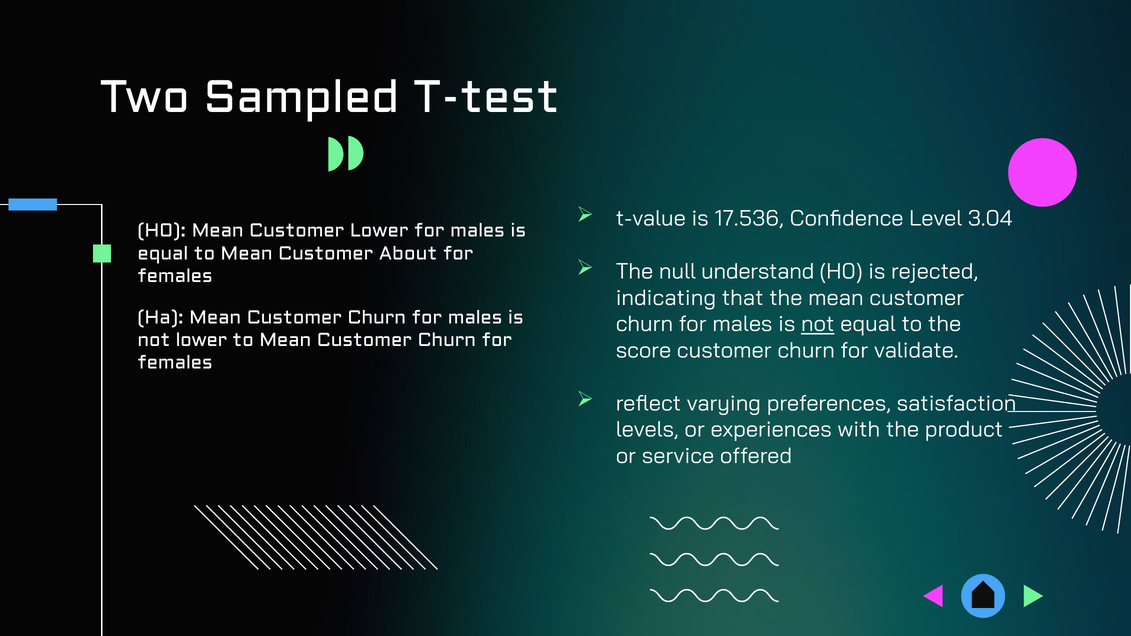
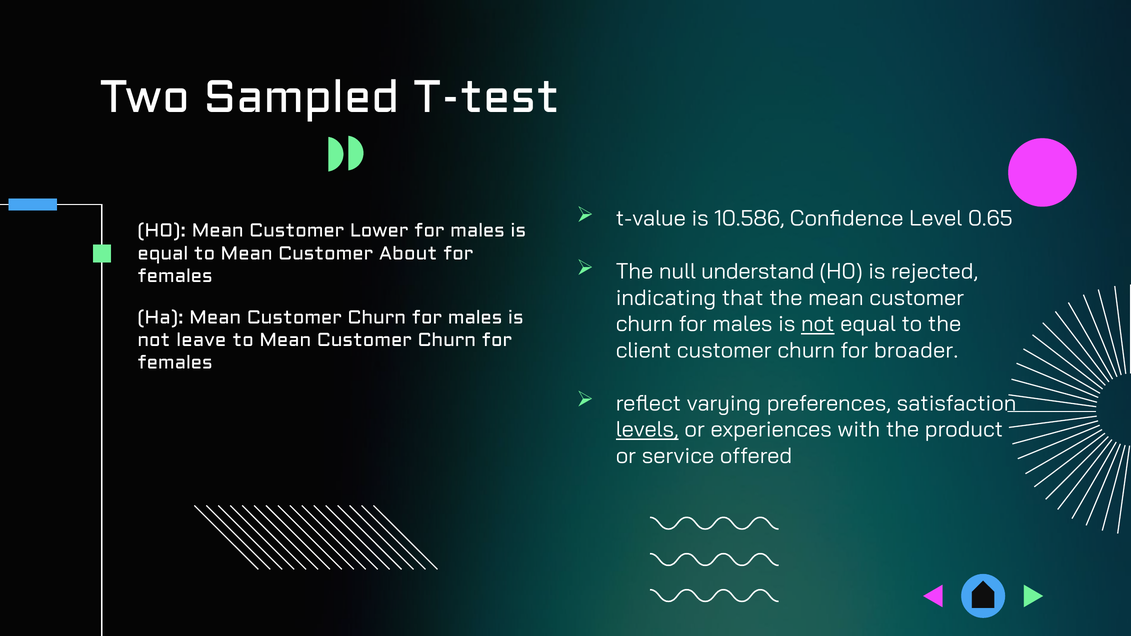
17.536: 17.536 -> 10.586
3.04: 3.04 -> 0.65
not lower: lower -> leave
score: score -> client
validate: validate -> broader
levels underline: none -> present
